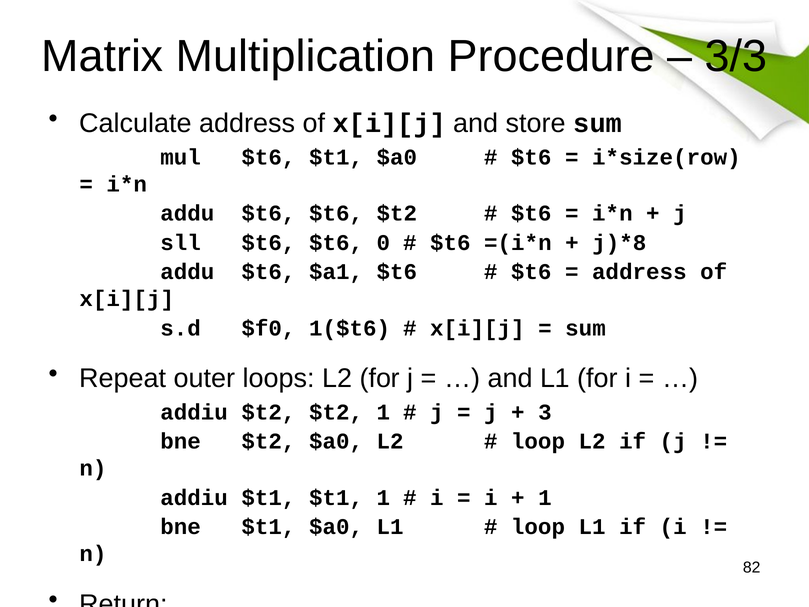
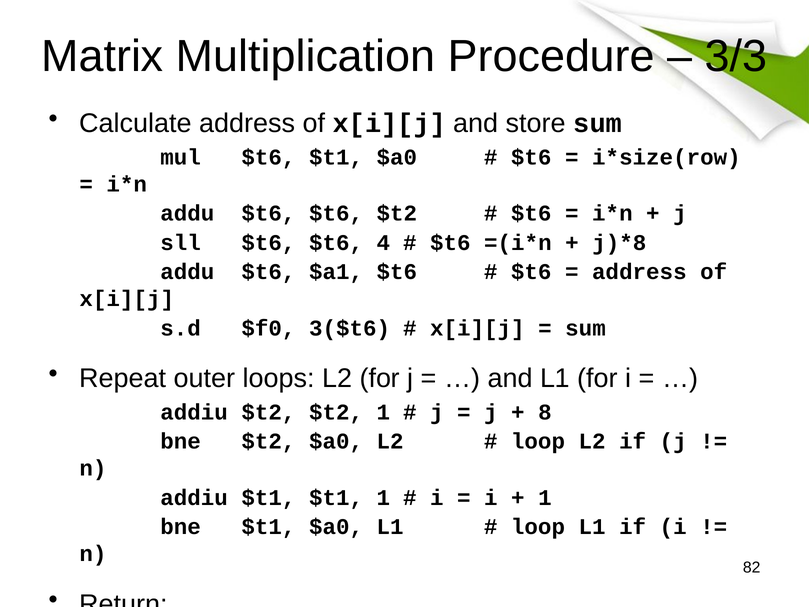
0: 0 -> 4
1($t6: 1($t6 -> 3($t6
3: 3 -> 8
